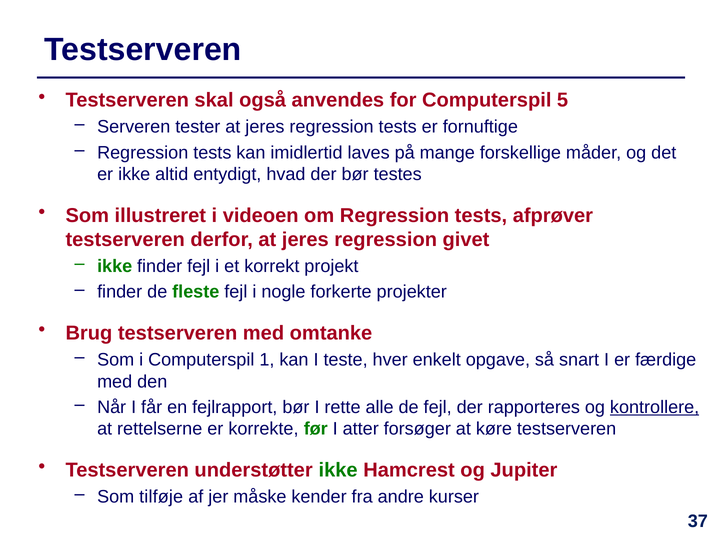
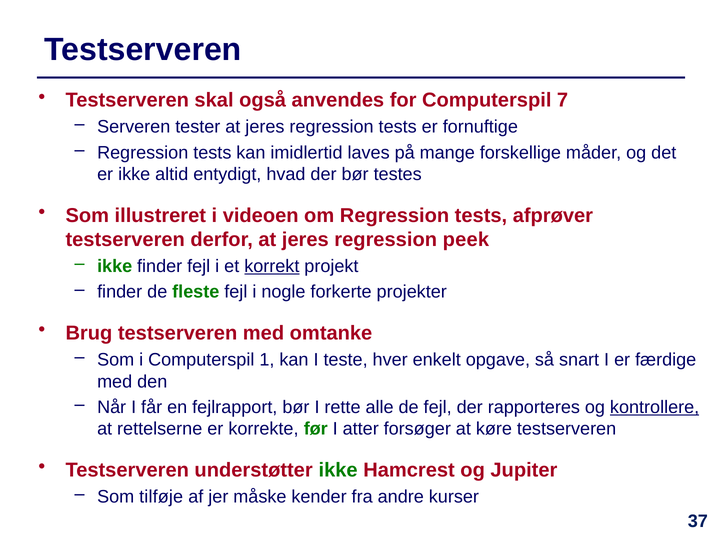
5: 5 -> 7
givet: givet -> peek
korrekt underline: none -> present
